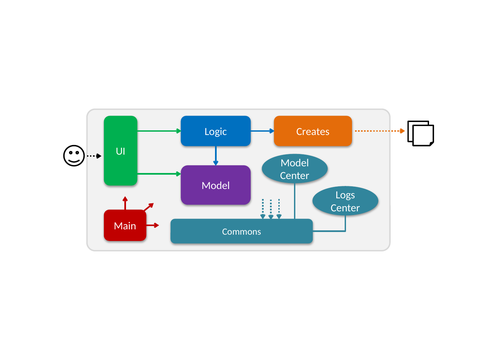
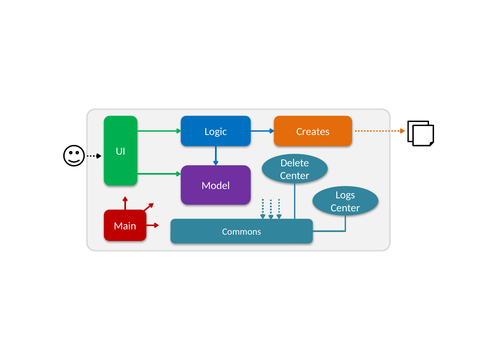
Model at (295, 163): Model -> Delete
